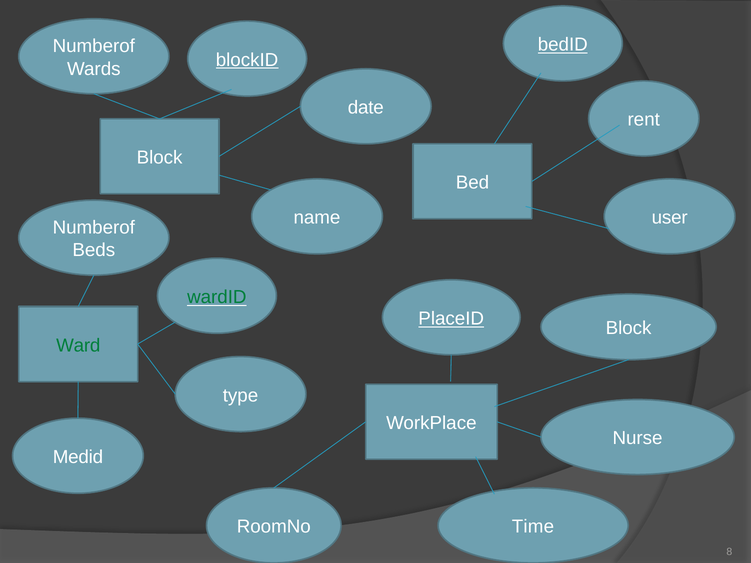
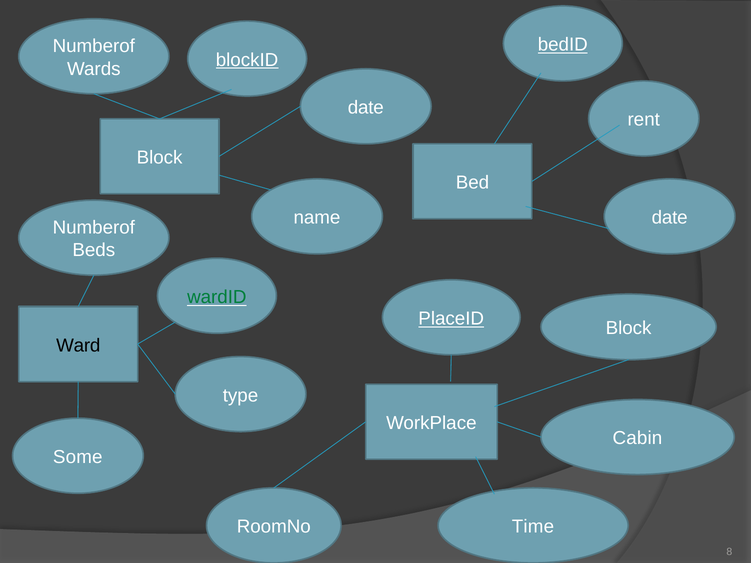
user at (670, 218): user -> date
Ward colour: green -> black
Nurse: Nurse -> Cabin
Medid: Medid -> Some
